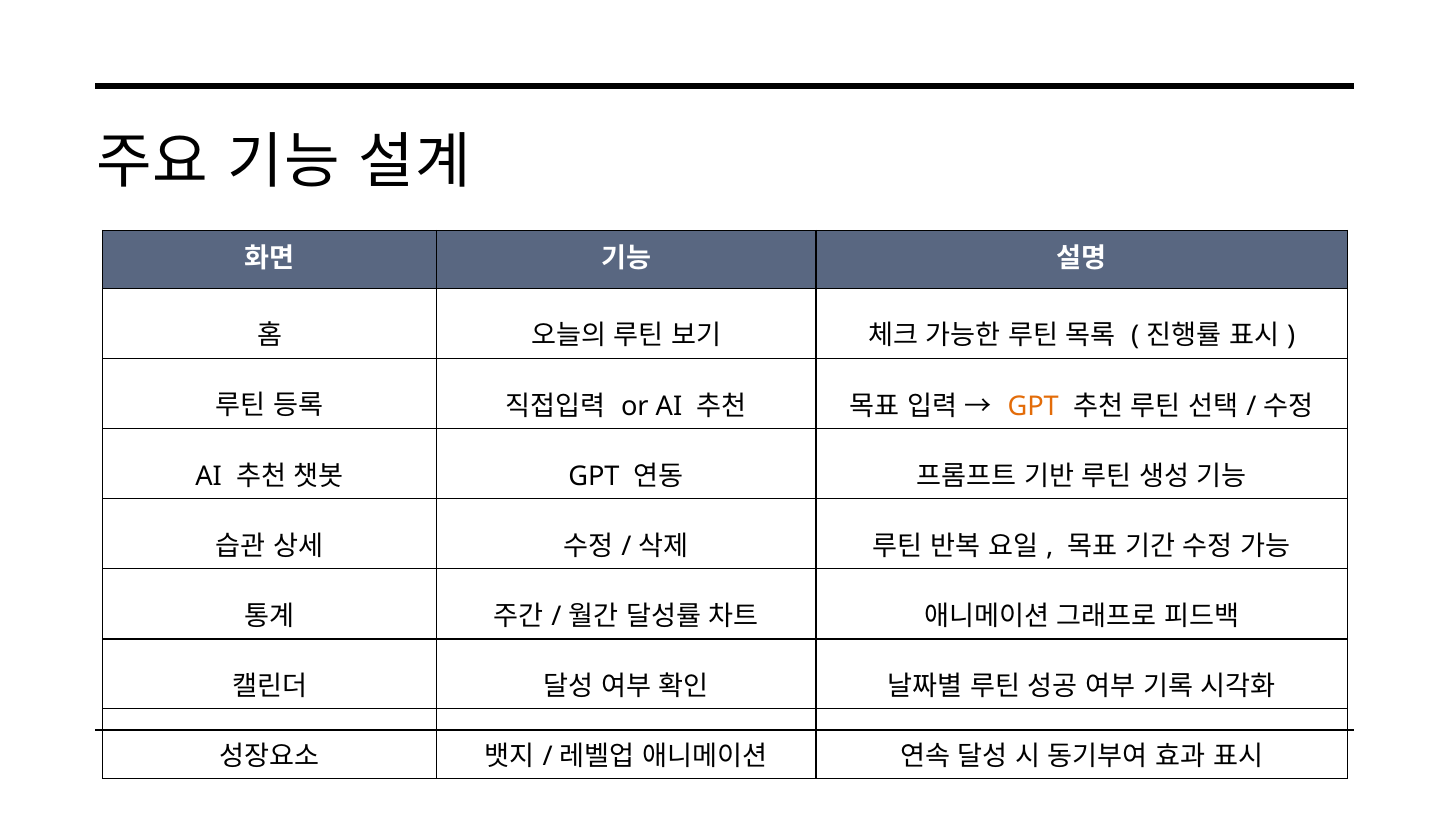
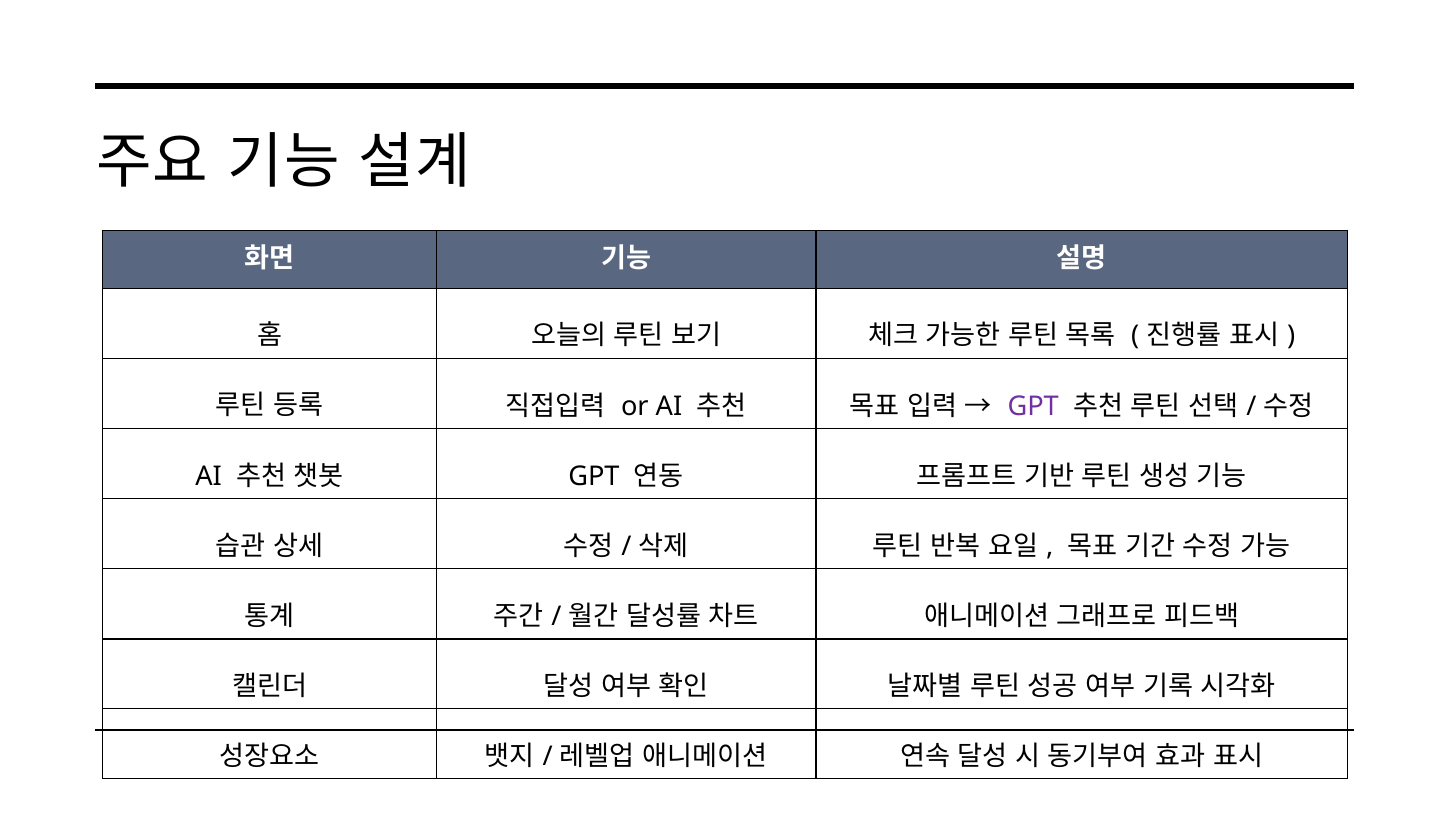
GPT at (1033, 406) colour: orange -> purple
